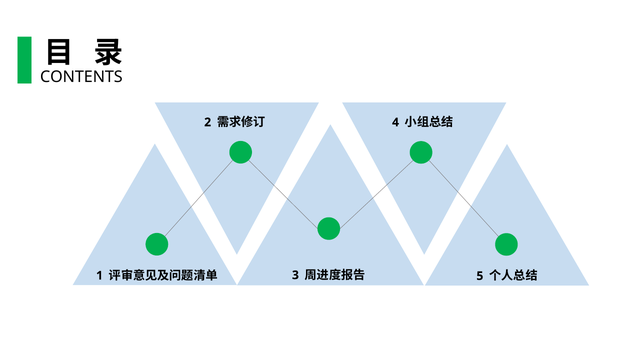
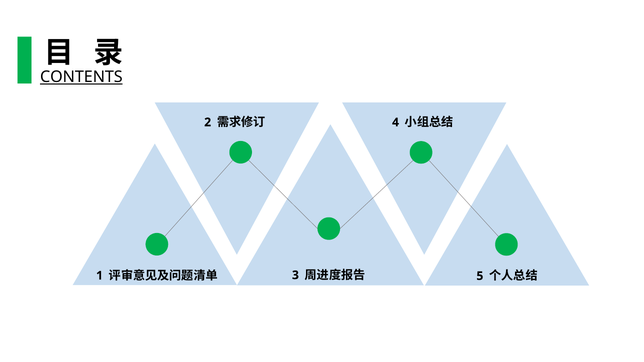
CONTENTS underline: none -> present
